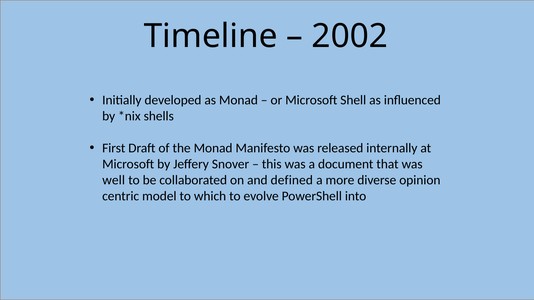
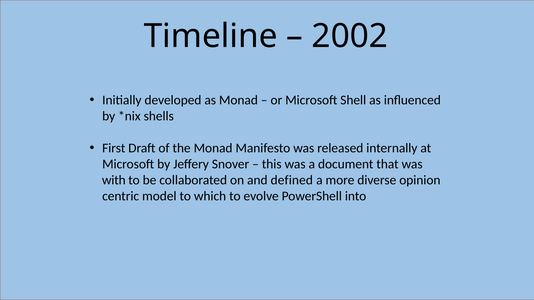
well: well -> with
